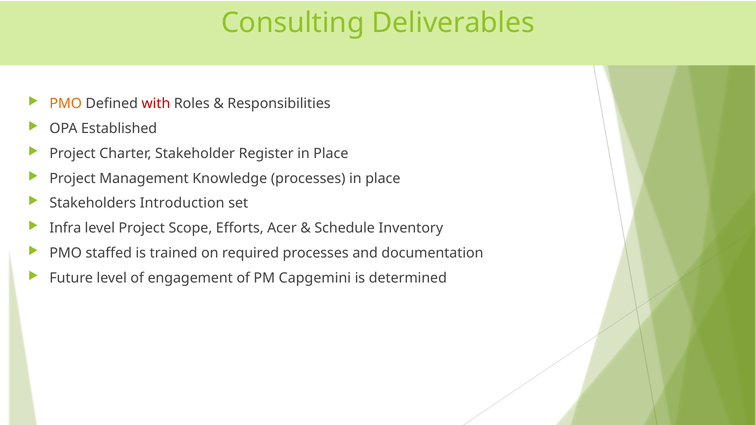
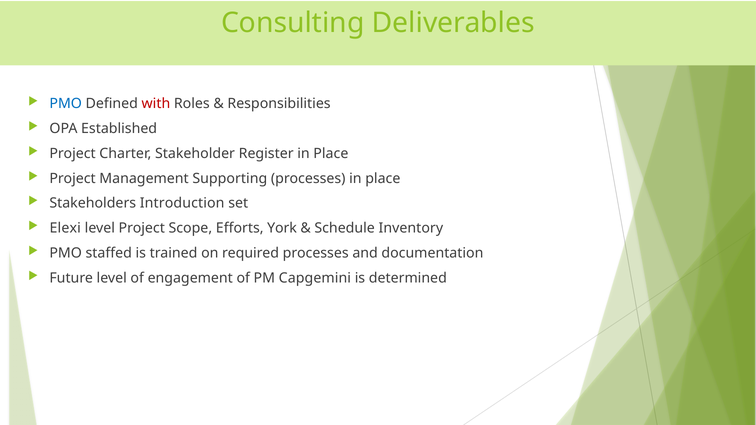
PMO at (66, 104) colour: orange -> blue
Knowledge: Knowledge -> Supporting
Infra: Infra -> Elexi
Acer: Acer -> York
